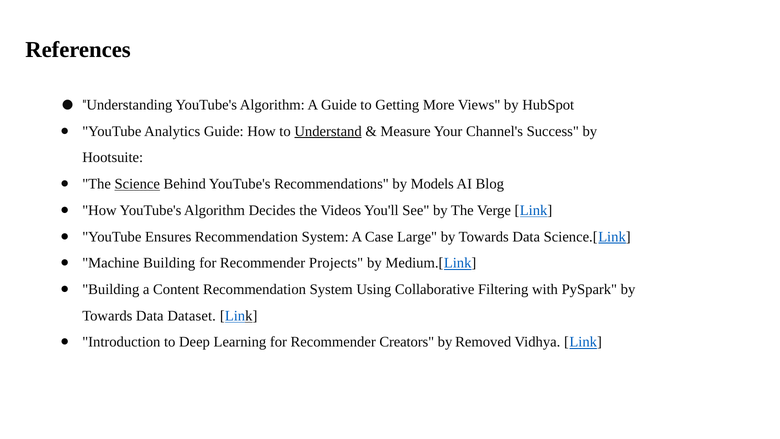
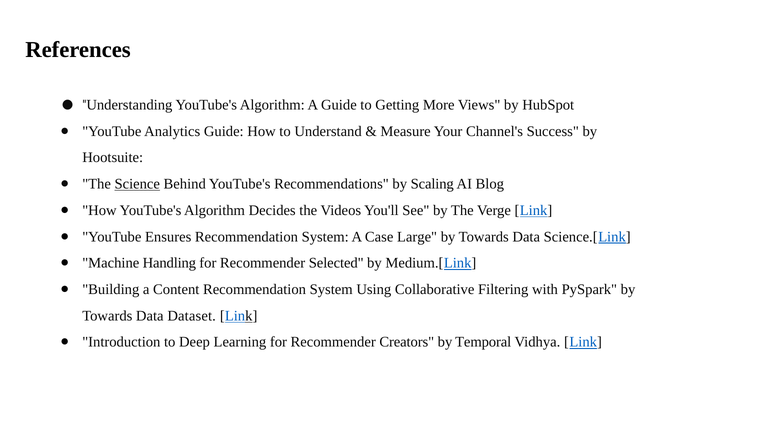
Understand underline: present -> none
Models: Models -> Scaling
Machine Building: Building -> Handling
Projects: Projects -> Selected
Removed: Removed -> Temporal
